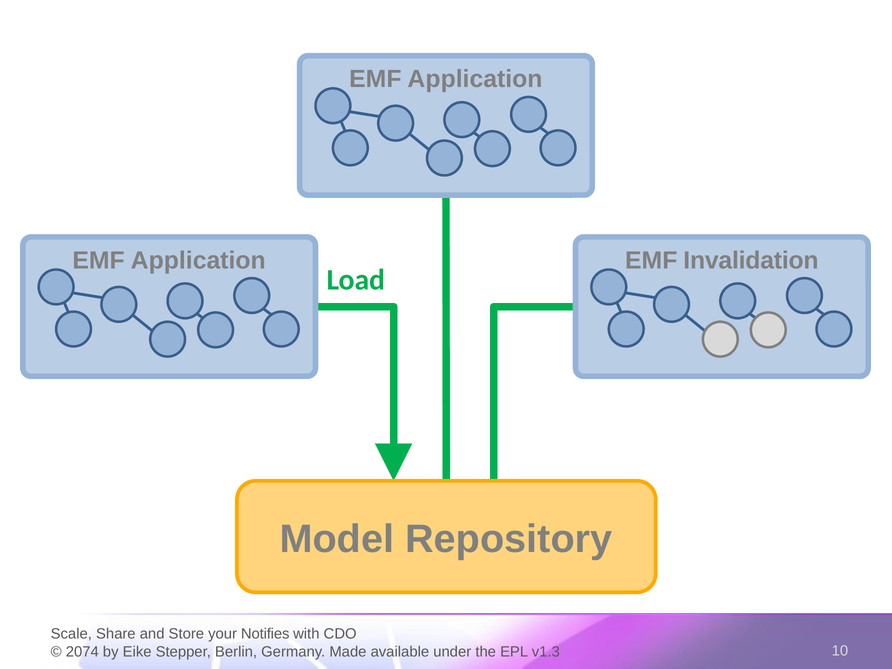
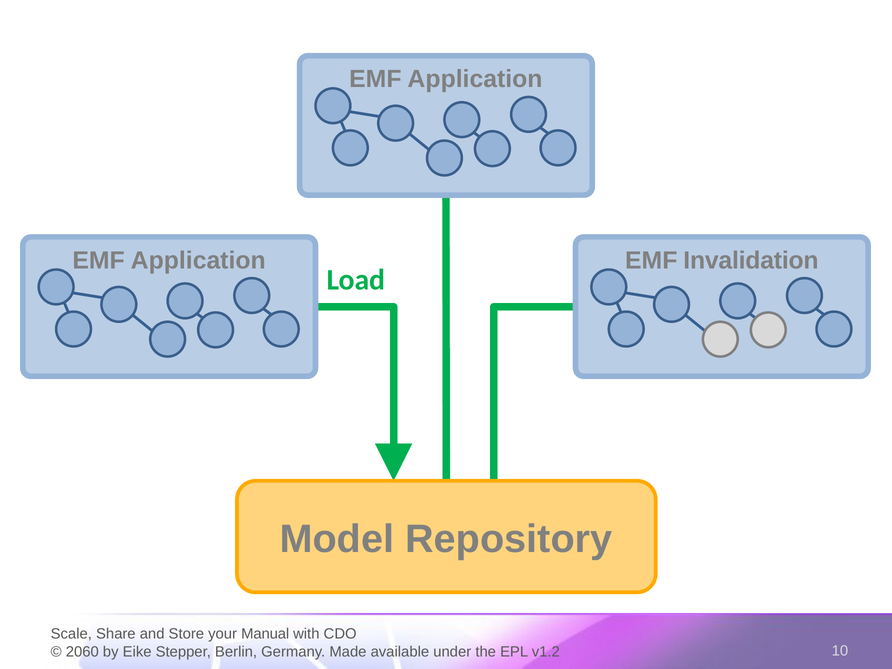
Notifies: Notifies -> Manual
2074: 2074 -> 2060
v1.3: v1.3 -> v1.2
